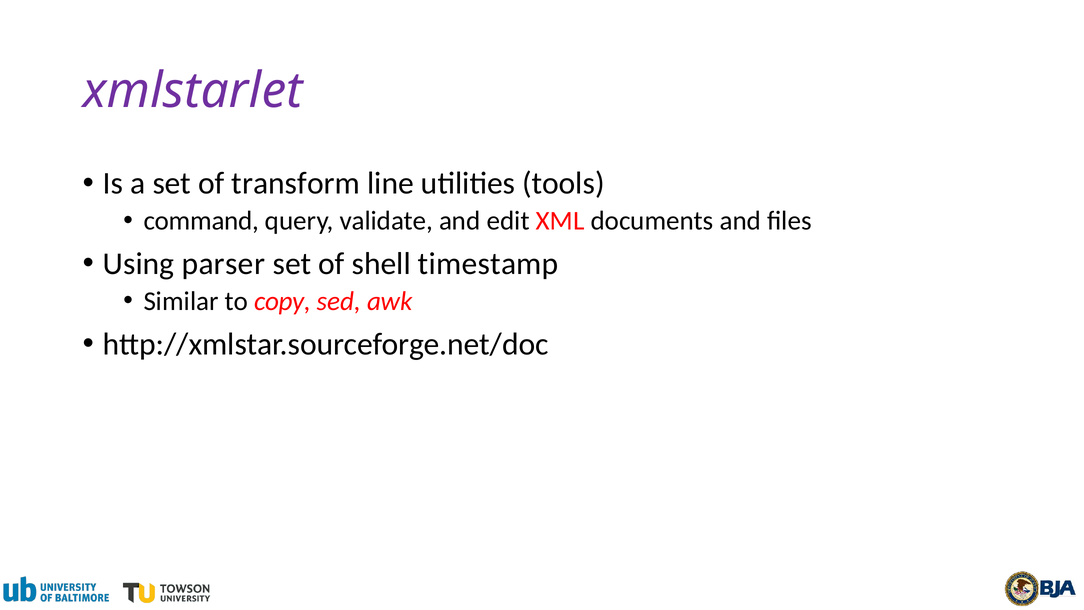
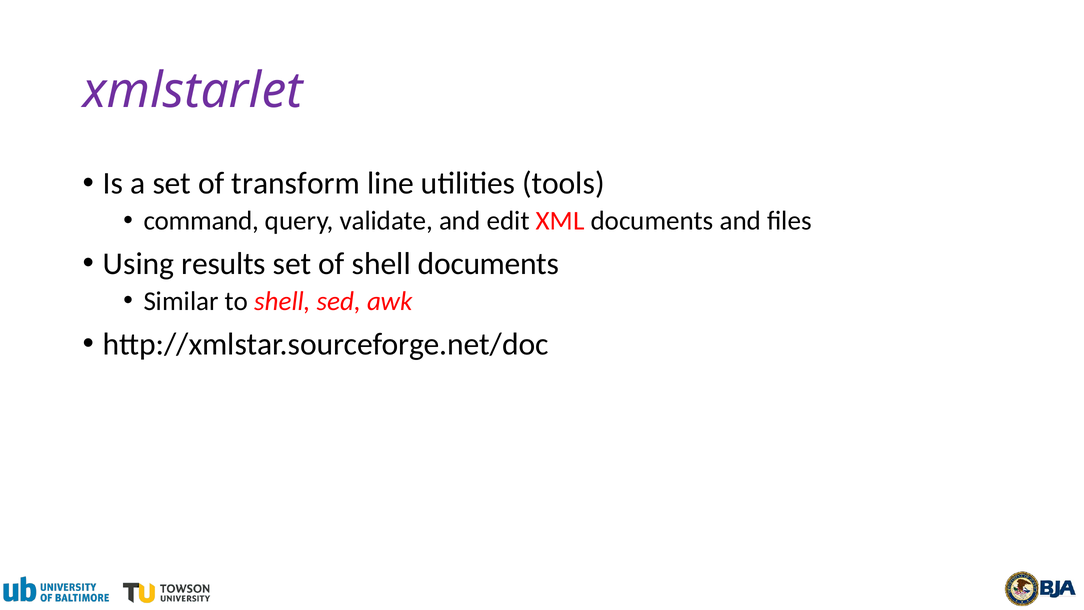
parser: parser -> results
shell timestamp: timestamp -> documents
to copy: copy -> shell
